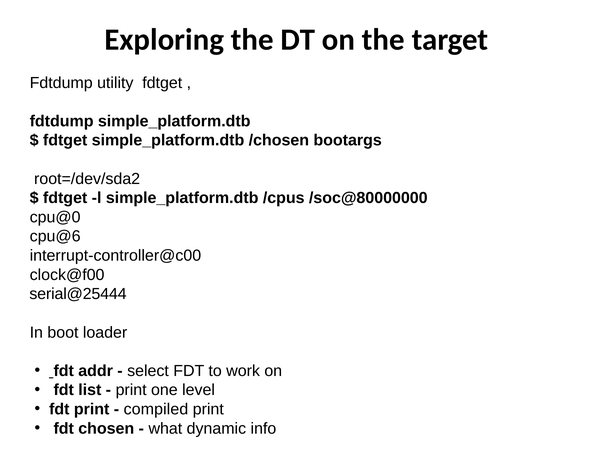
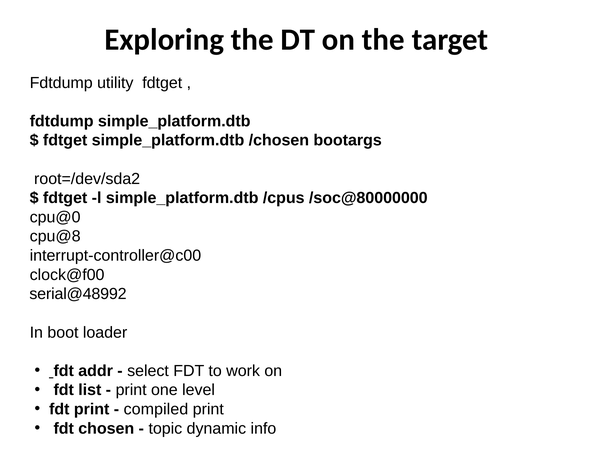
cpu@6: cpu@6 -> cpu@8
serial@25444: serial@25444 -> serial@48992
what: what -> topic
